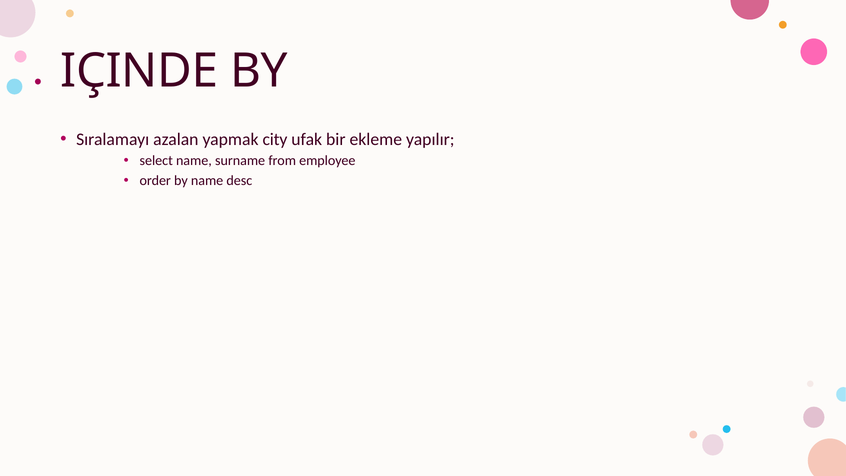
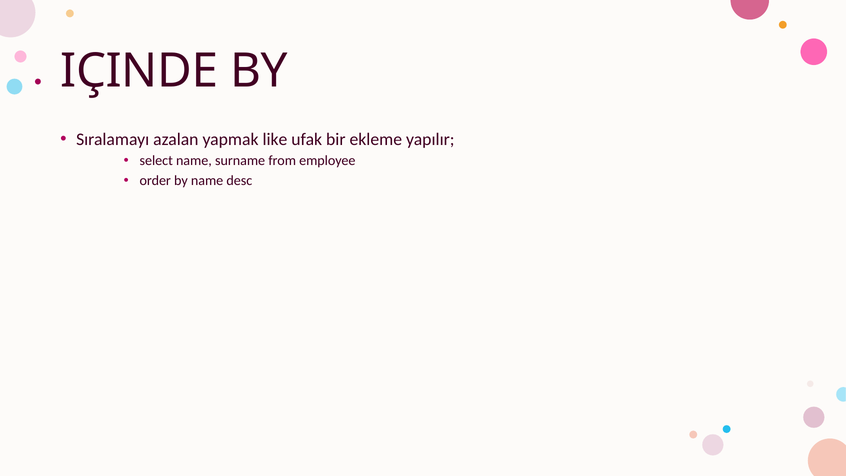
city: city -> like
